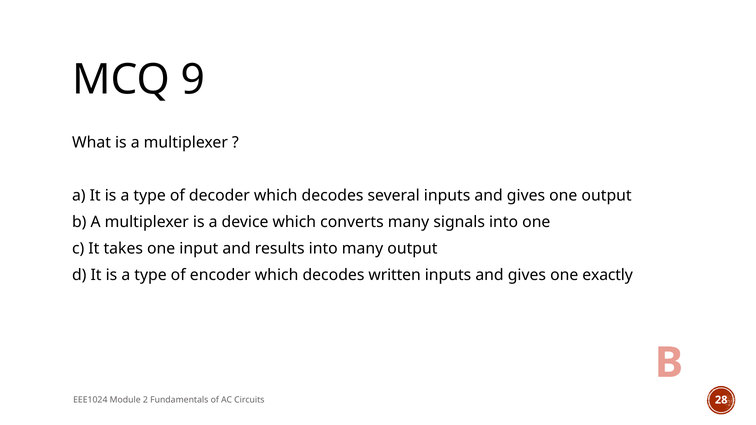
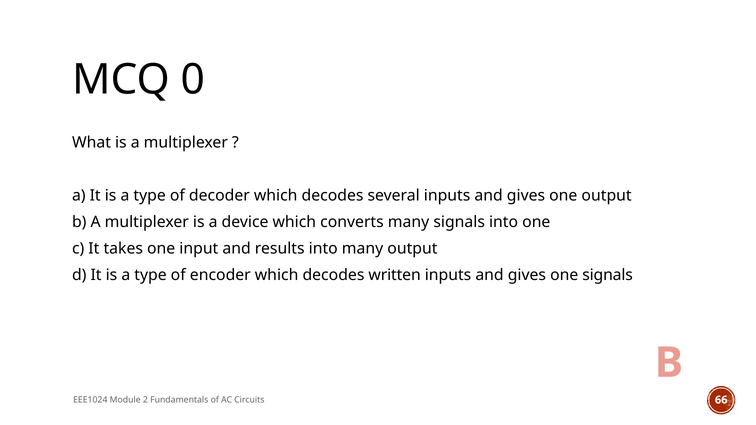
9: 9 -> 0
one exactly: exactly -> signals
28: 28 -> 66
